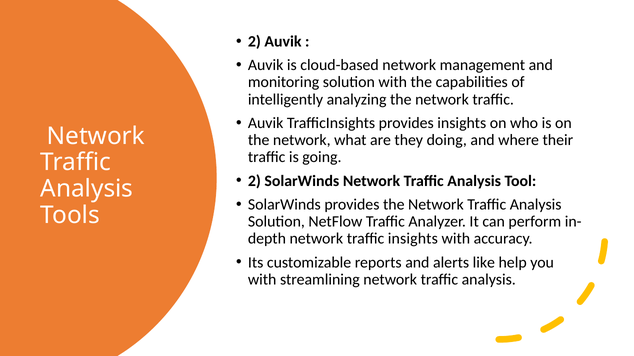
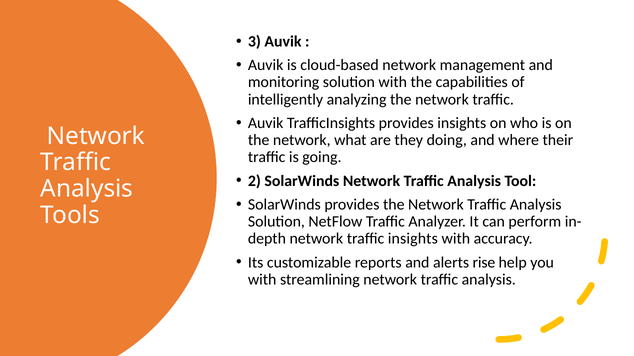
2 at (254, 42): 2 -> 3
like: like -> rise
